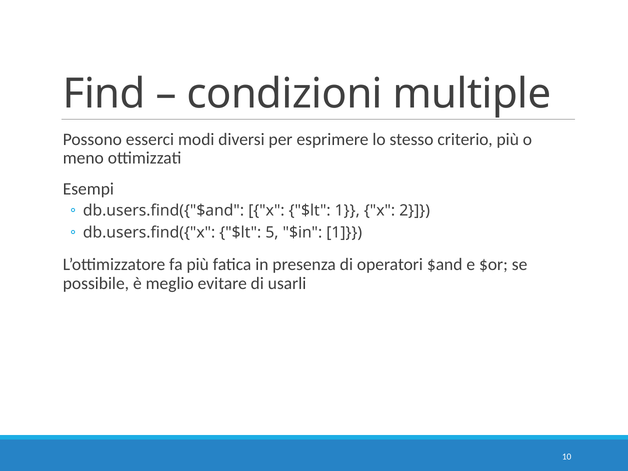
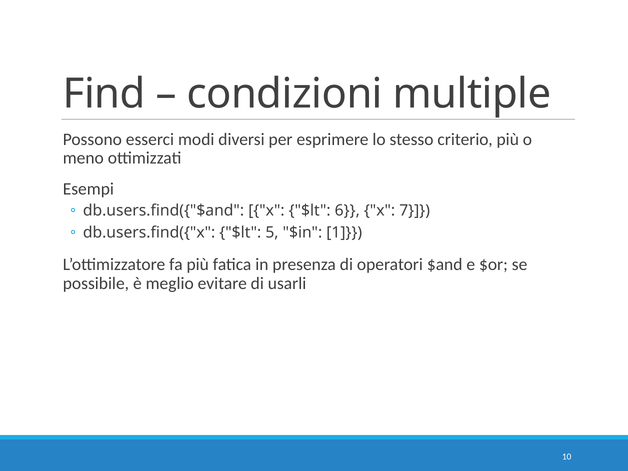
$lt 1: 1 -> 6
2: 2 -> 7
